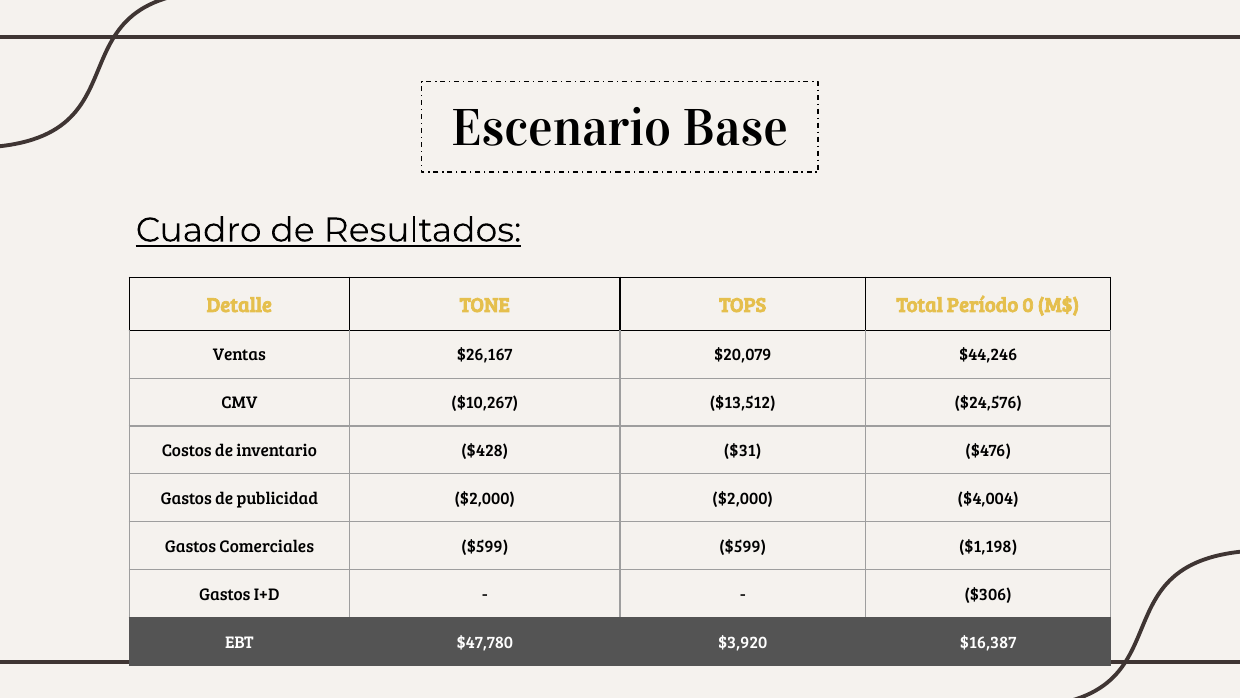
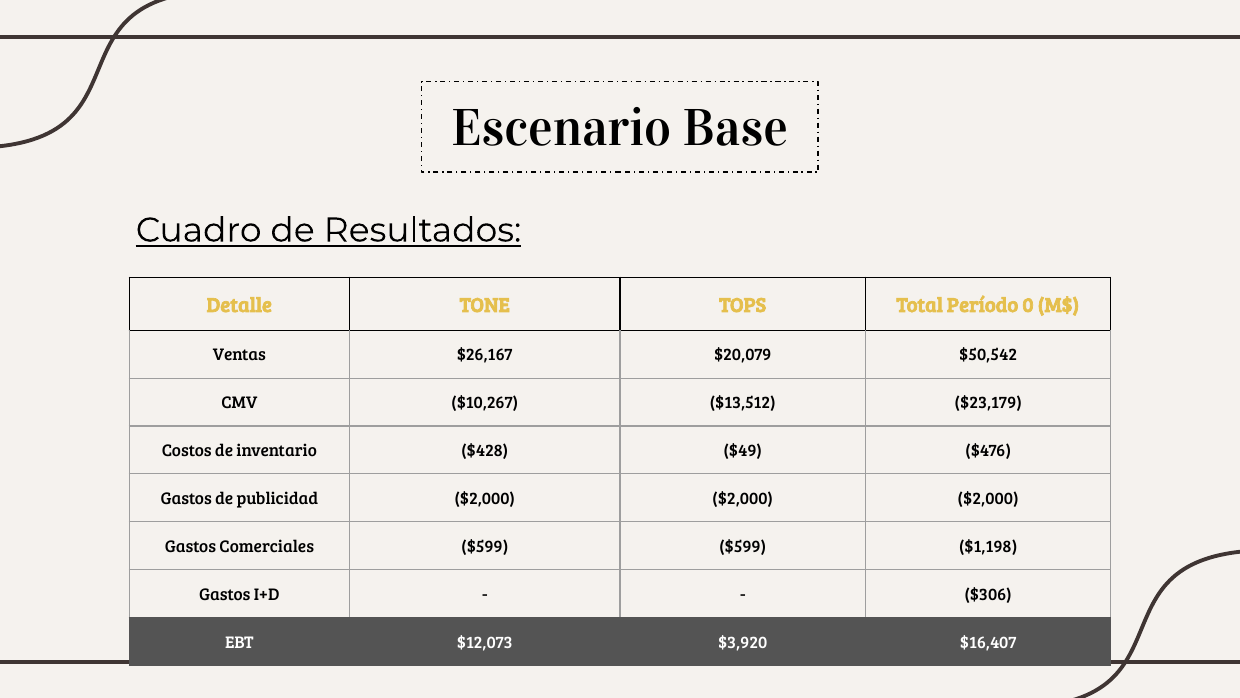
$44,246: $44,246 -> $50,542
$24,576: $24,576 -> $23,179
$31: $31 -> $49
$2,000 $2,000 $4,004: $4,004 -> $2,000
$47,780: $47,780 -> $12,073
$16,387: $16,387 -> $16,407
